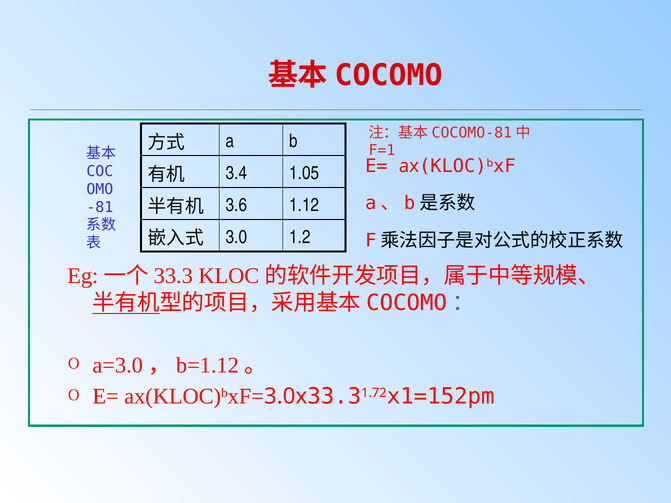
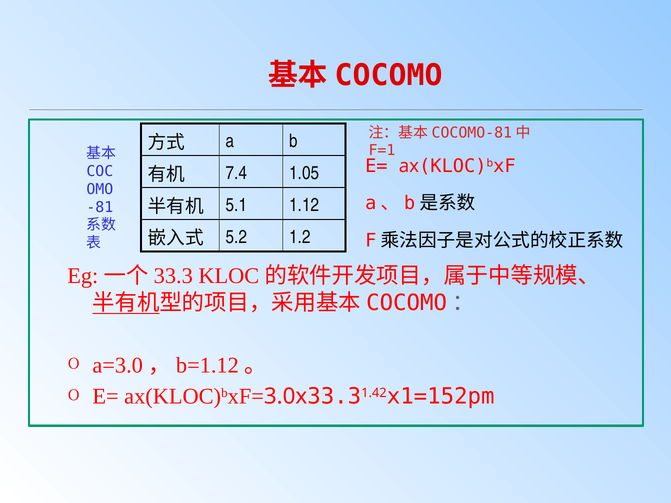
3.4: 3.4 -> 7.4
3.6: 3.6 -> 5.1
3.0: 3.0 -> 5.2
1.72: 1.72 -> 1.42
